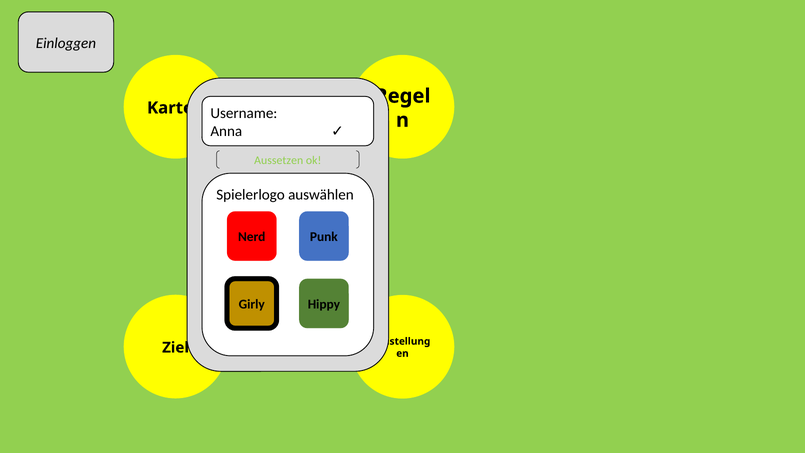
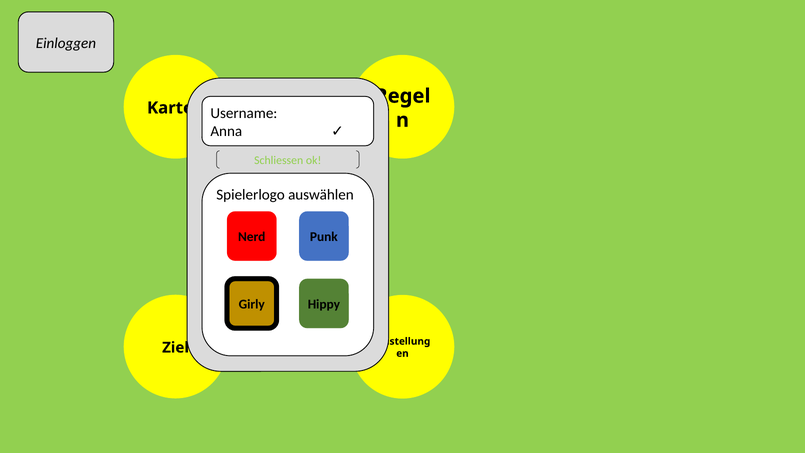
Aussetzen: Aussetzen -> Schliessen
